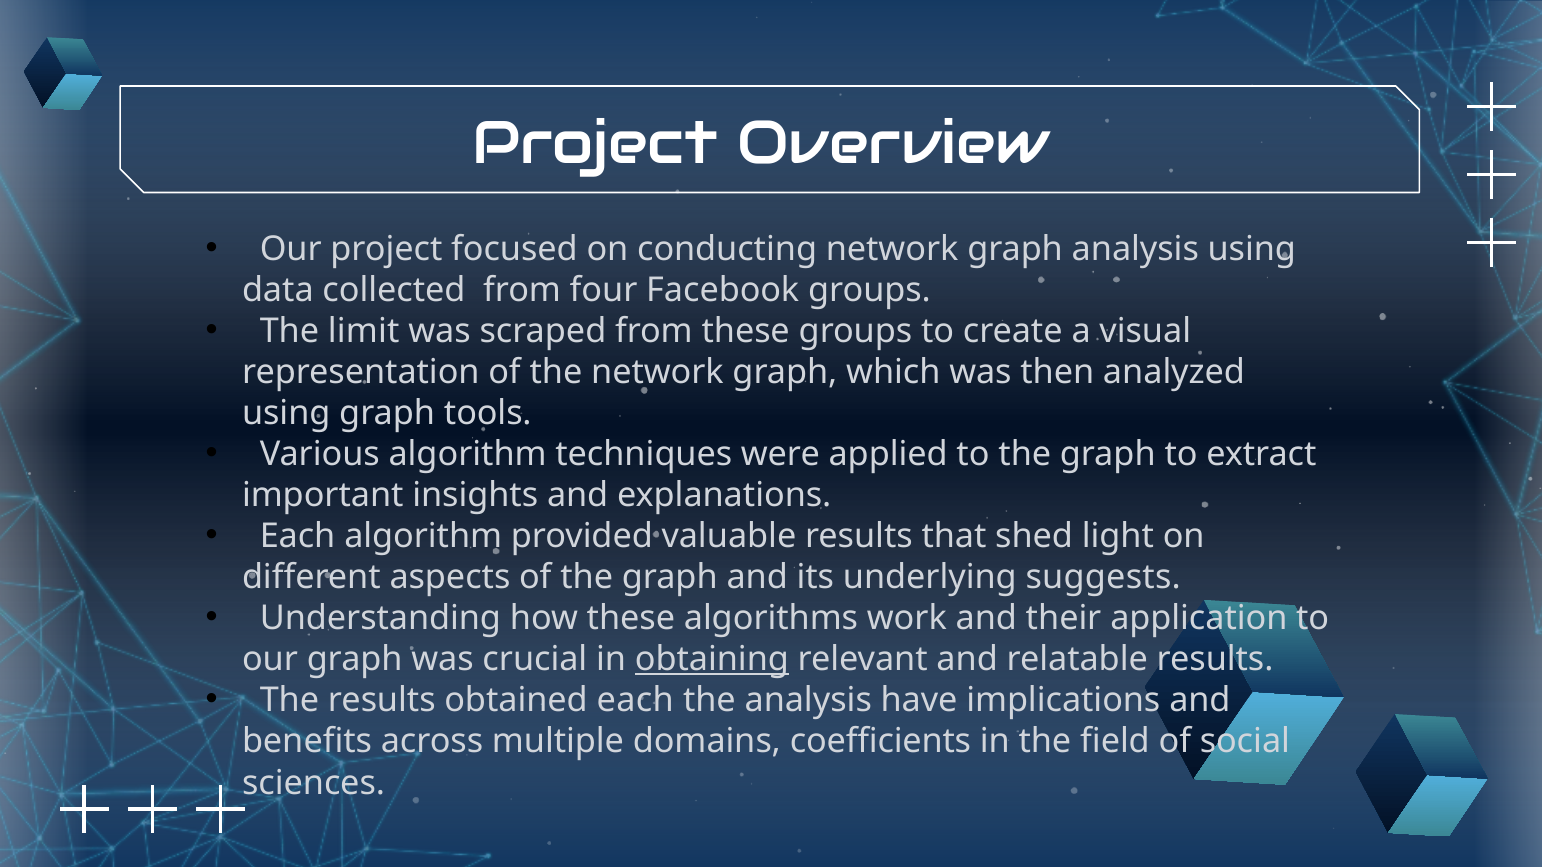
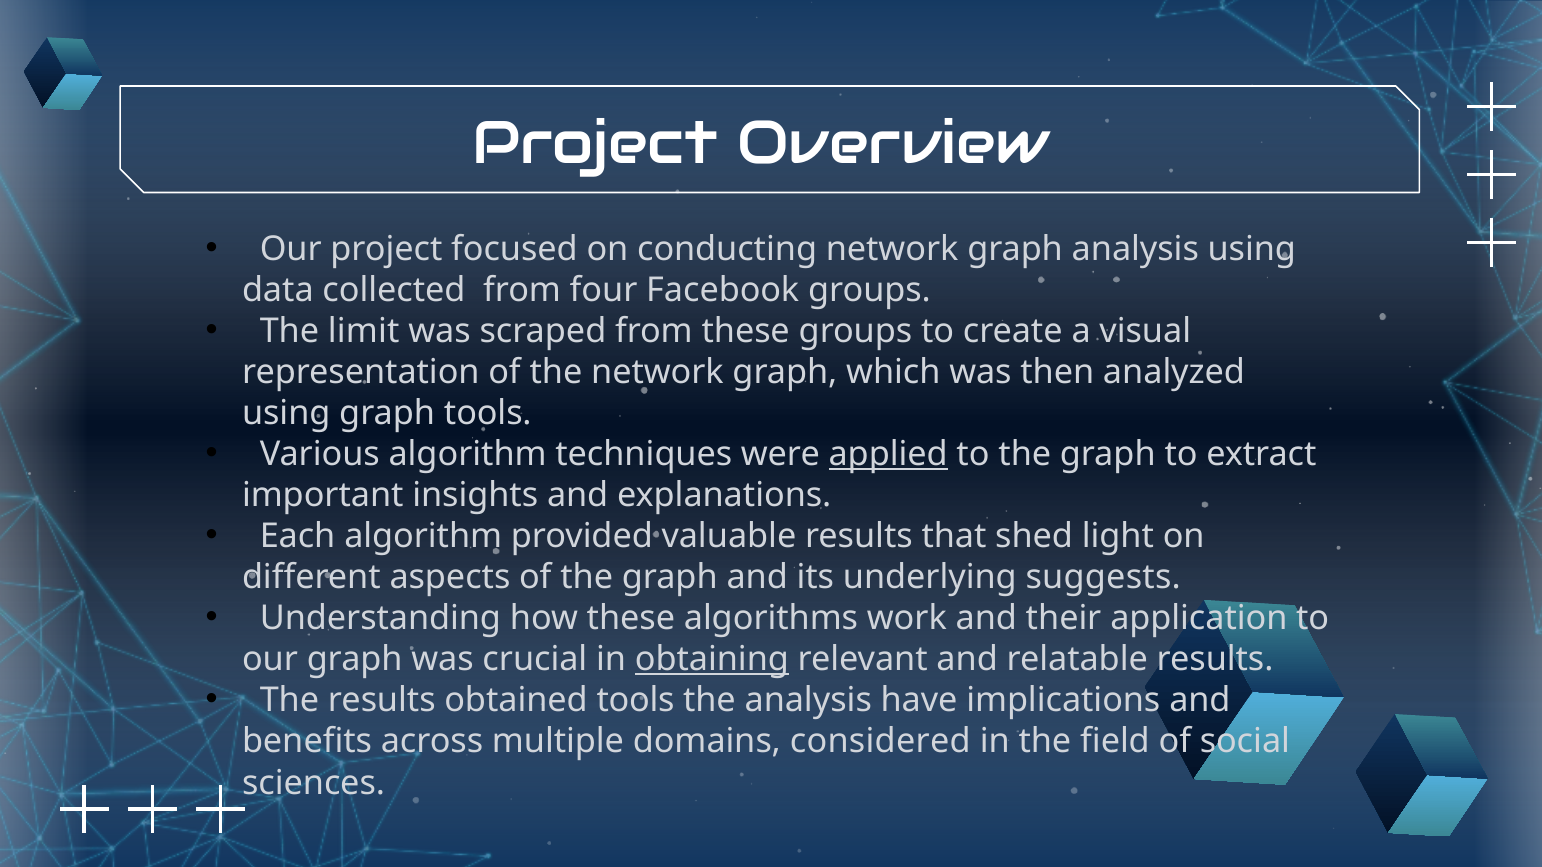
applied underline: none -> present
obtained each: each -> tools
coefficients: coefficients -> considered
